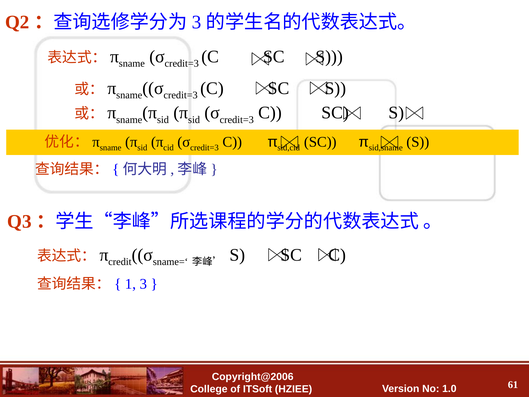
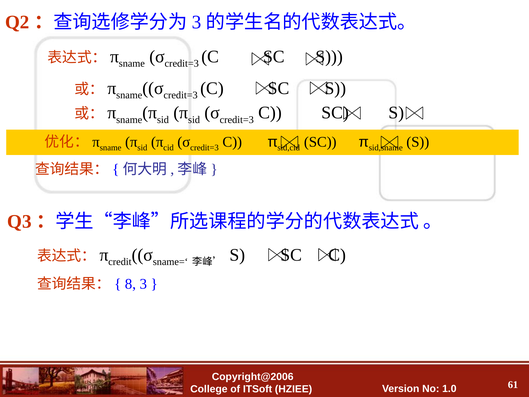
1: 1 -> 8
